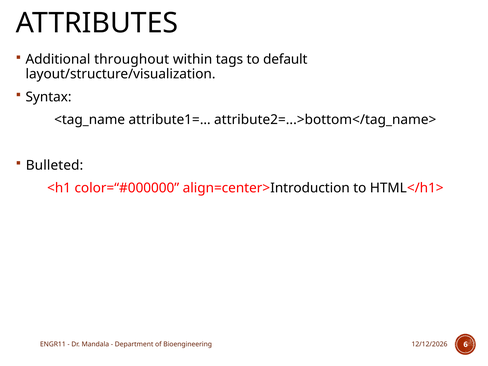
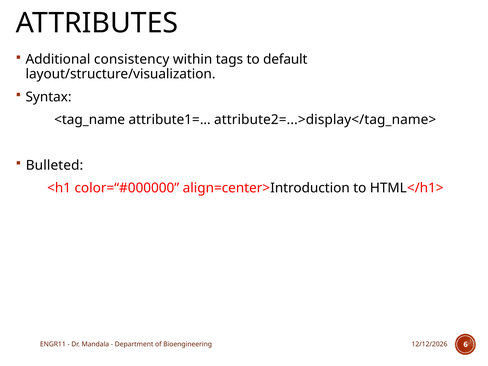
throughout: throughout -> consistency
attribute2=...>bottom</tag_name>: attribute2=...>bottom</tag_name> -> attribute2=...>display</tag_name>
